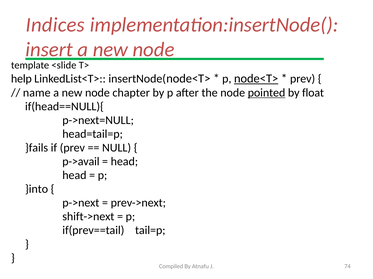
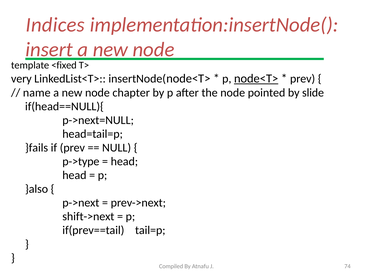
<slide: <slide -> <fixed
help: help -> very
pointed underline: present -> none
float: float -> slide
p->avail: p->avail -> p->type
}into: }into -> }also
